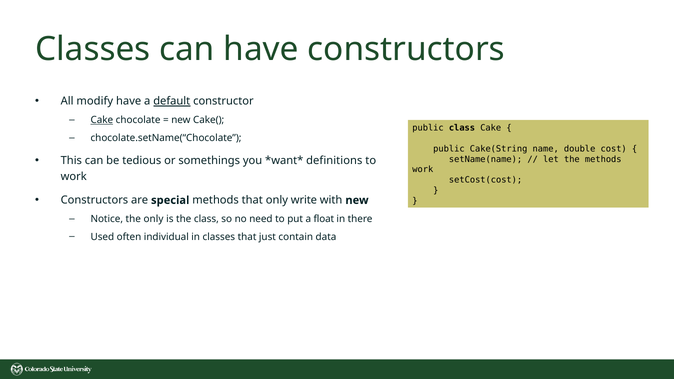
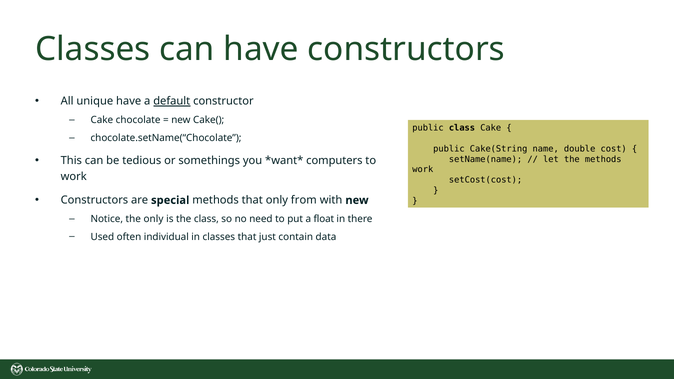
modify: modify -> unique
Cake at (102, 120) underline: present -> none
definitions: definitions -> computers
write: write -> from
